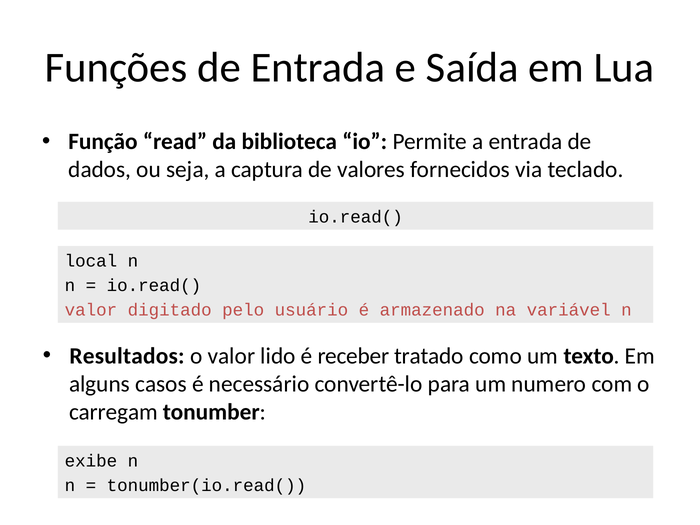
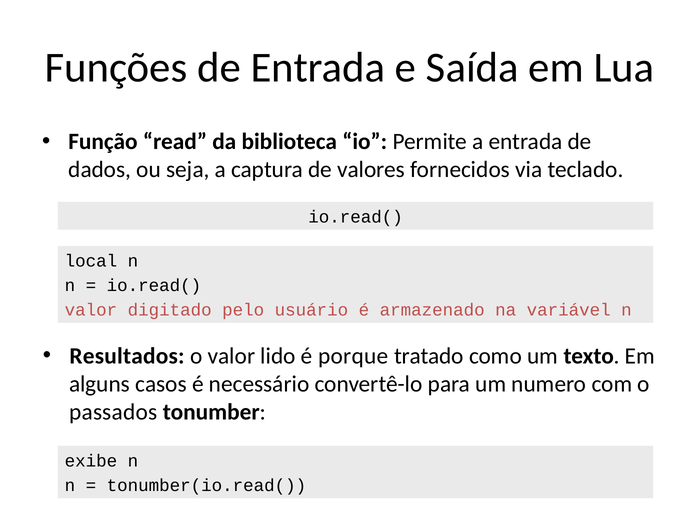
receber: receber -> porque
carregam: carregam -> passados
